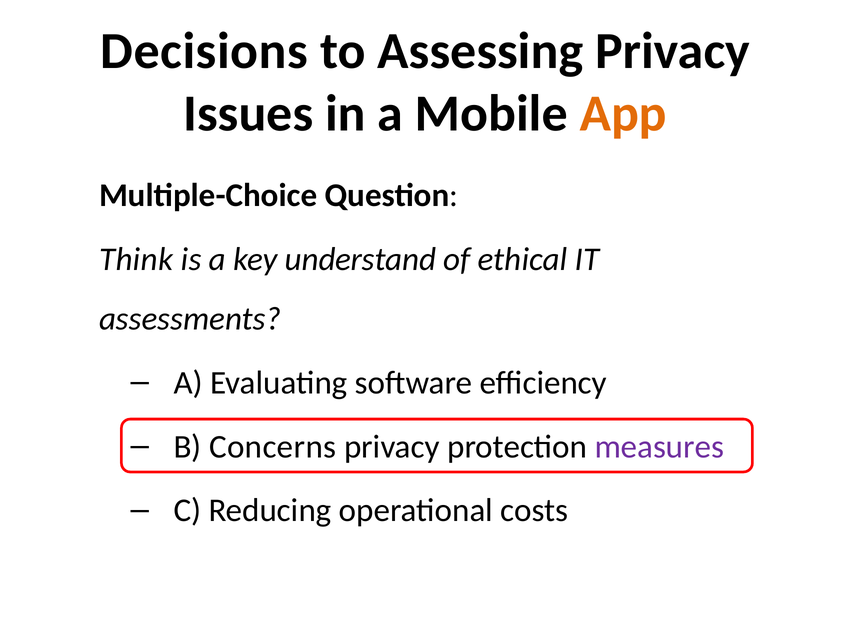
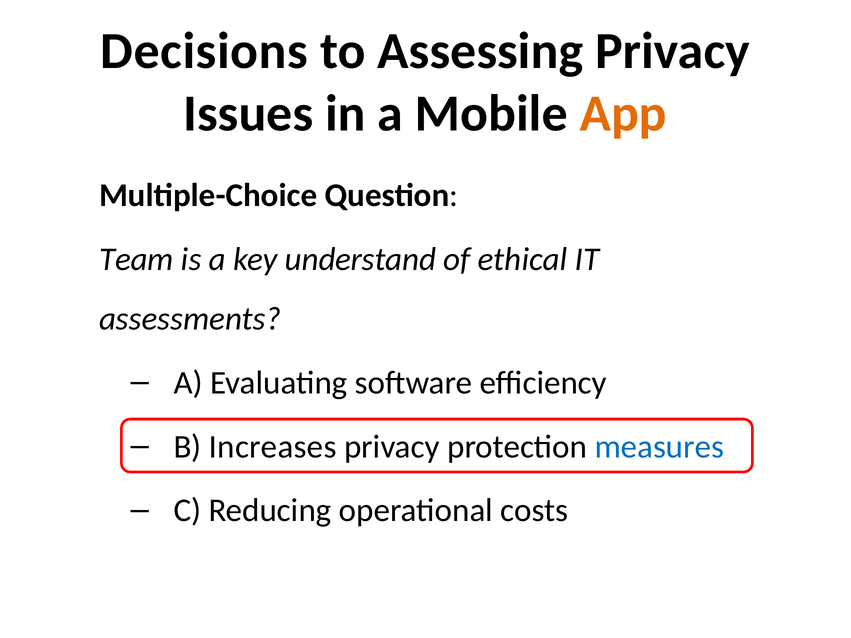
Think: Think -> Team
Concerns: Concerns -> Increases
measures colour: purple -> blue
